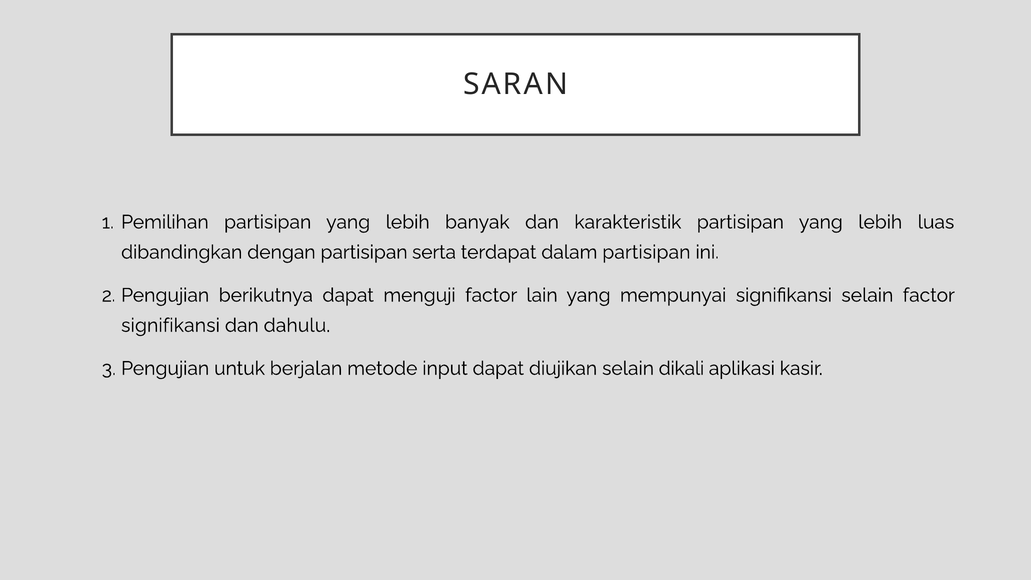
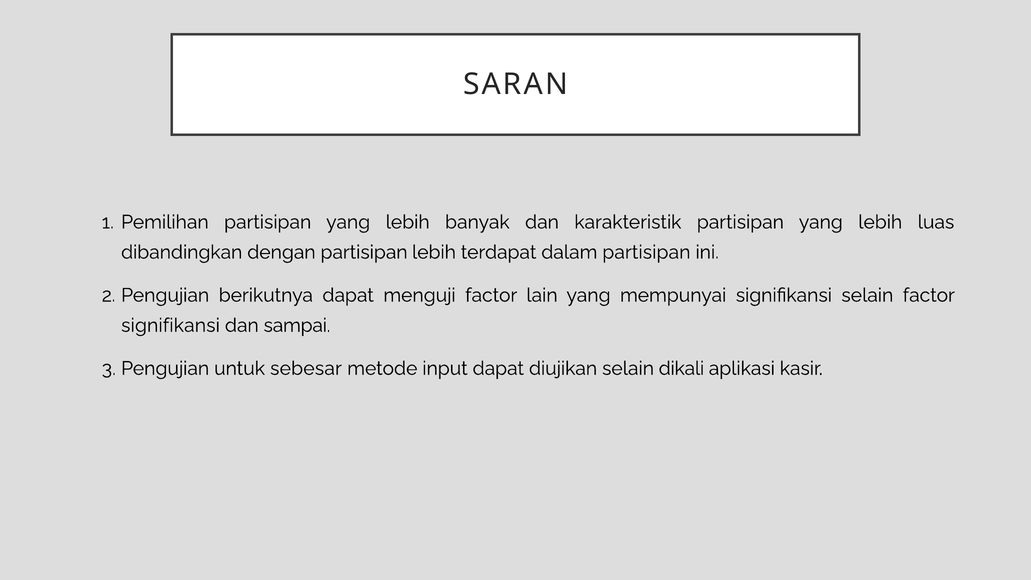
partisipan serta: serta -> lebih
dahulu: dahulu -> sampai
berjalan: berjalan -> sebesar
